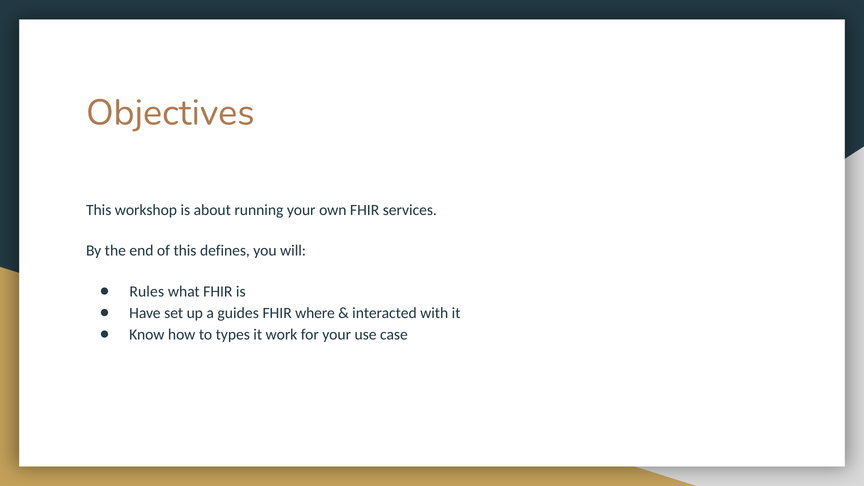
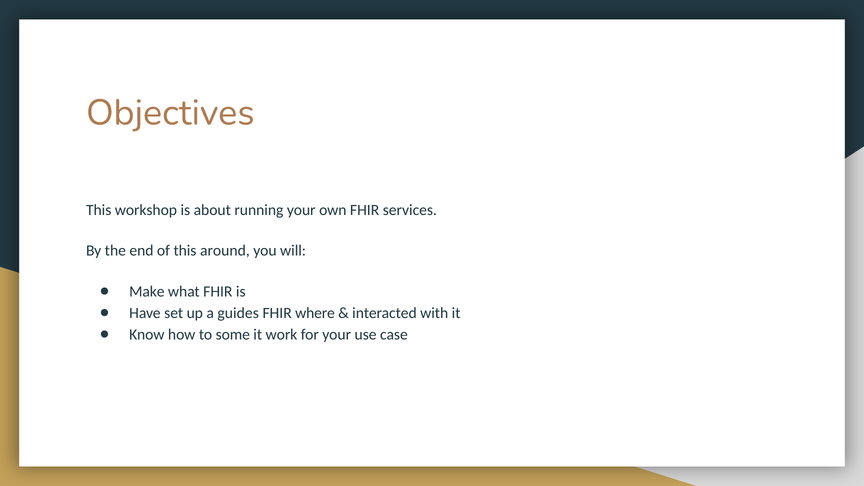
defines: defines -> around
Rules: Rules -> Make
types: types -> some
